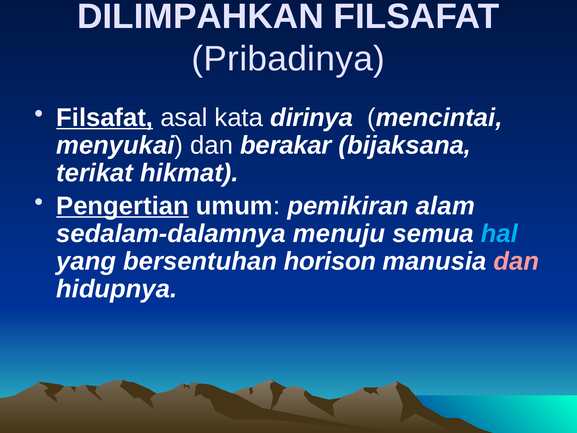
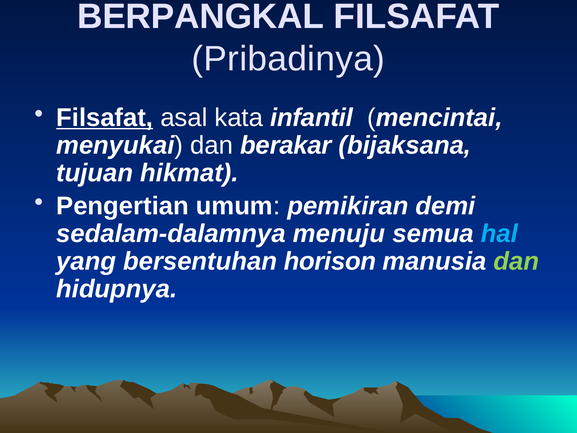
DILIMPAHKAN: DILIMPAHKAN -> BERPANGKAL
dirinya: dirinya -> infantil
terikat: terikat -> tujuan
Pengertian underline: present -> none
alam: alam -> demi
dan at (516, 261) colour: pink -> light green
